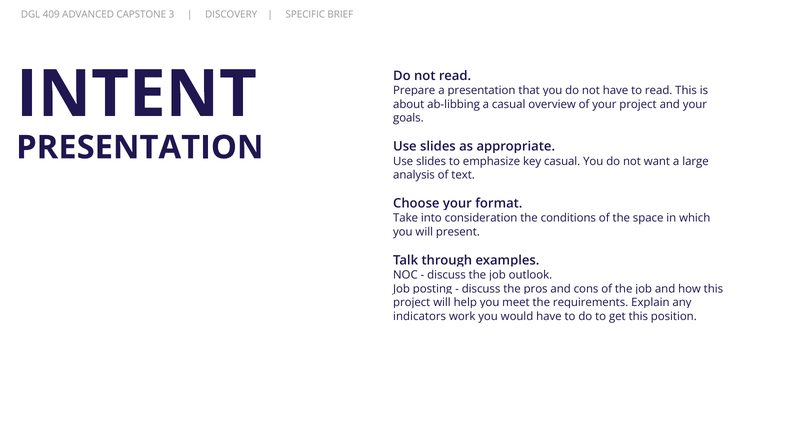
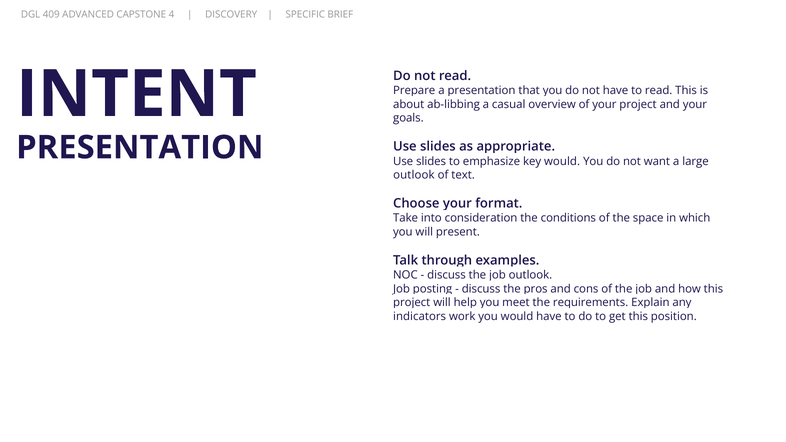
3: 3 -> 4
key casual: casual -> would
analysis at (414, 175): analysis -> outlook
